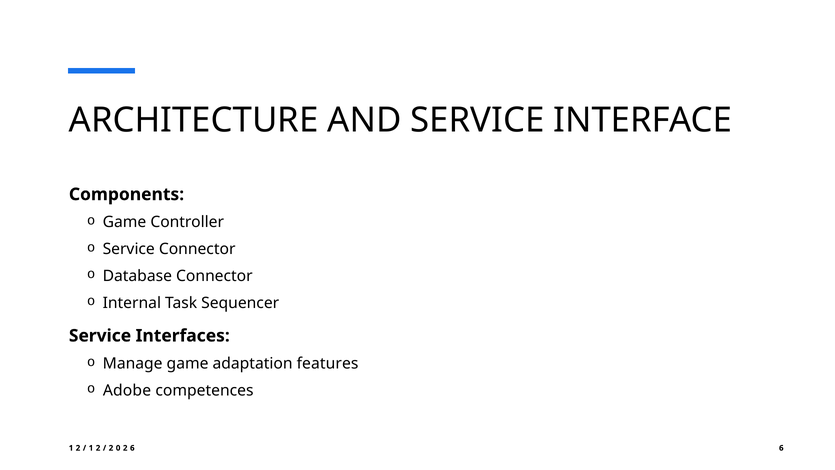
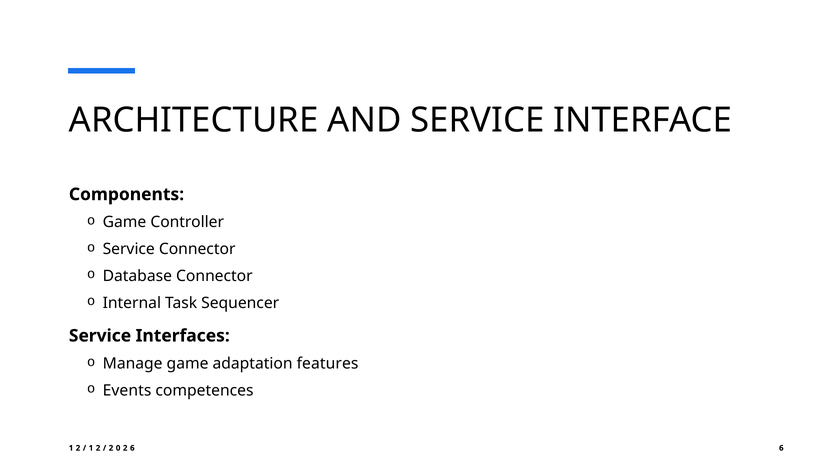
Adobe: Adobe -> Events
